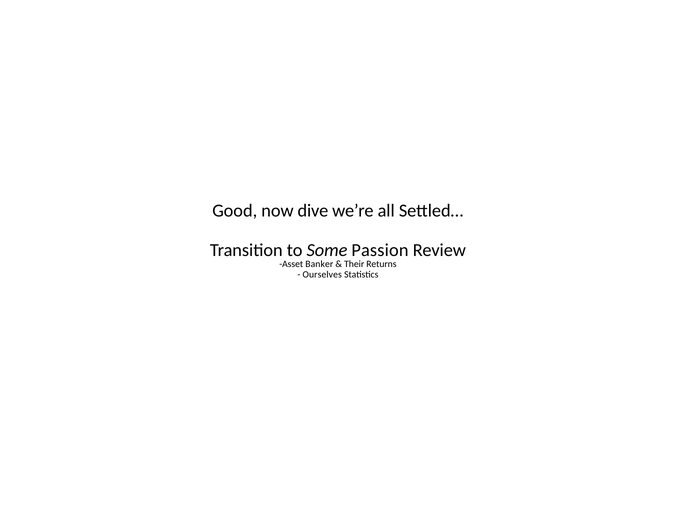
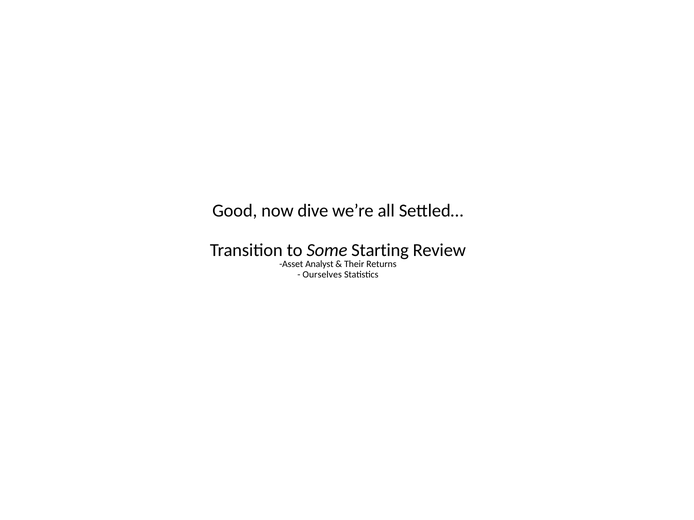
Passion: Passion -> Starting
Banker: Banker -> Analyst
